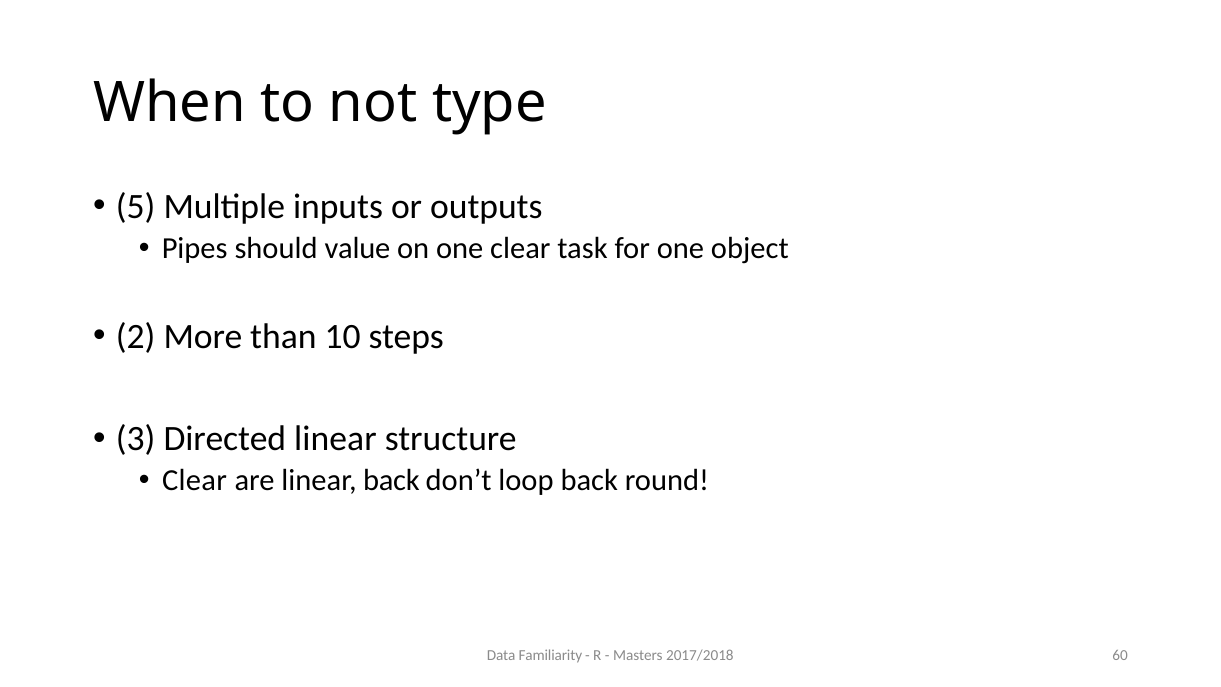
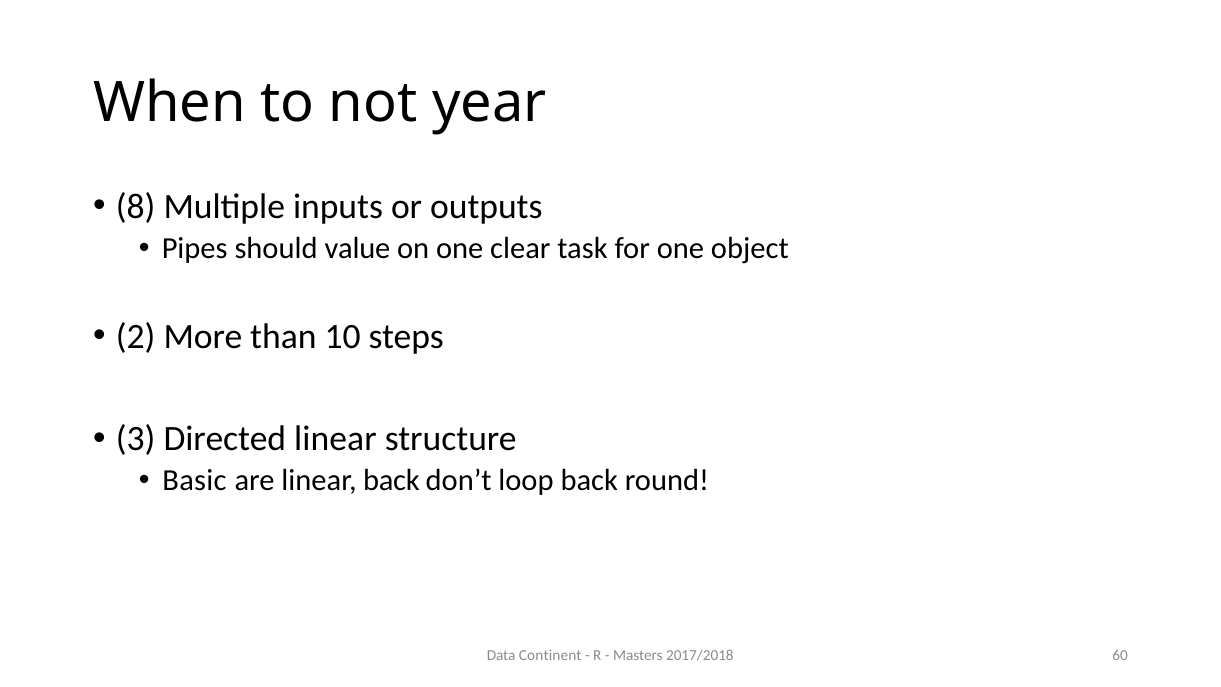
type: type -> year
5: 5 -> 8
Clear at (195, 481): Clear -> Basic
Familiarity: Familiarity -> Continent
